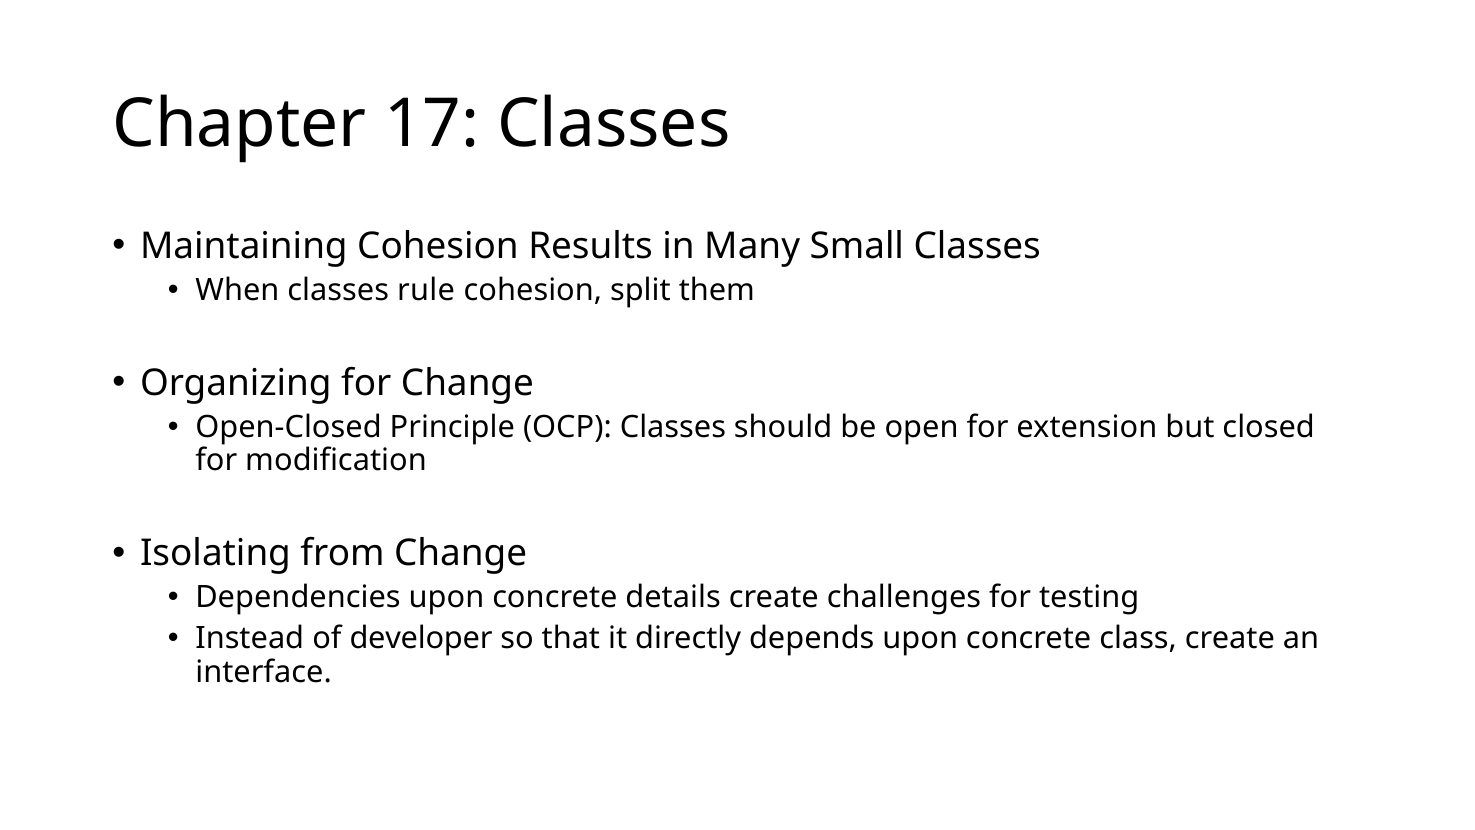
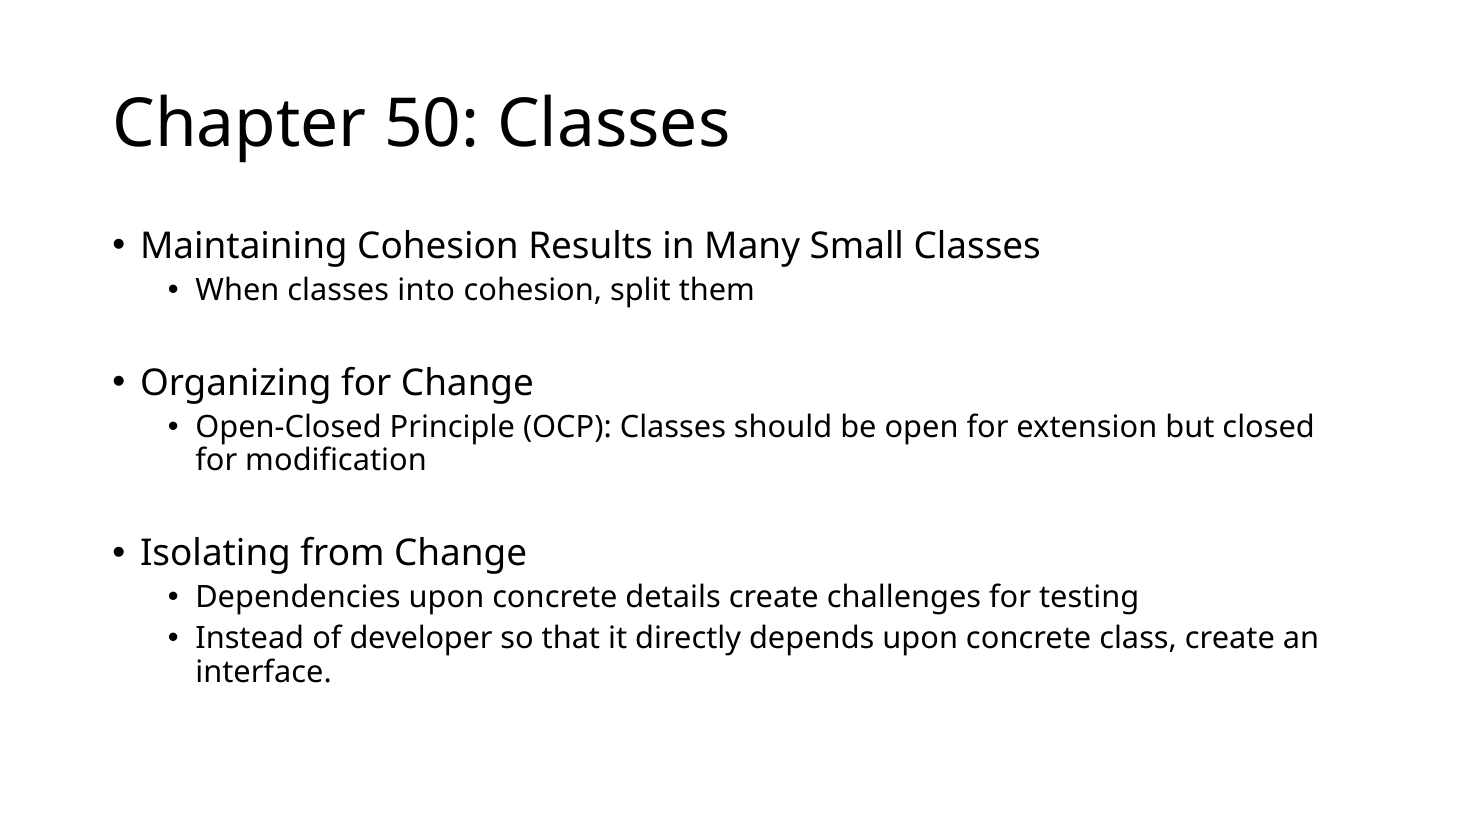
17: 17 -> 50
rule: rule -> into
